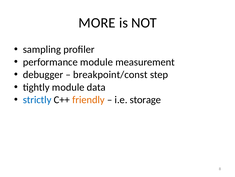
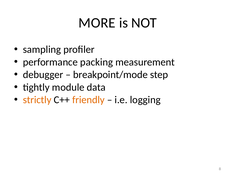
module at (97, 62): module -> packing
breakpoint/const: breakpoint/const -> breakpoint/mode
strictly colour: blue -> orange
storage: storage -> logging
